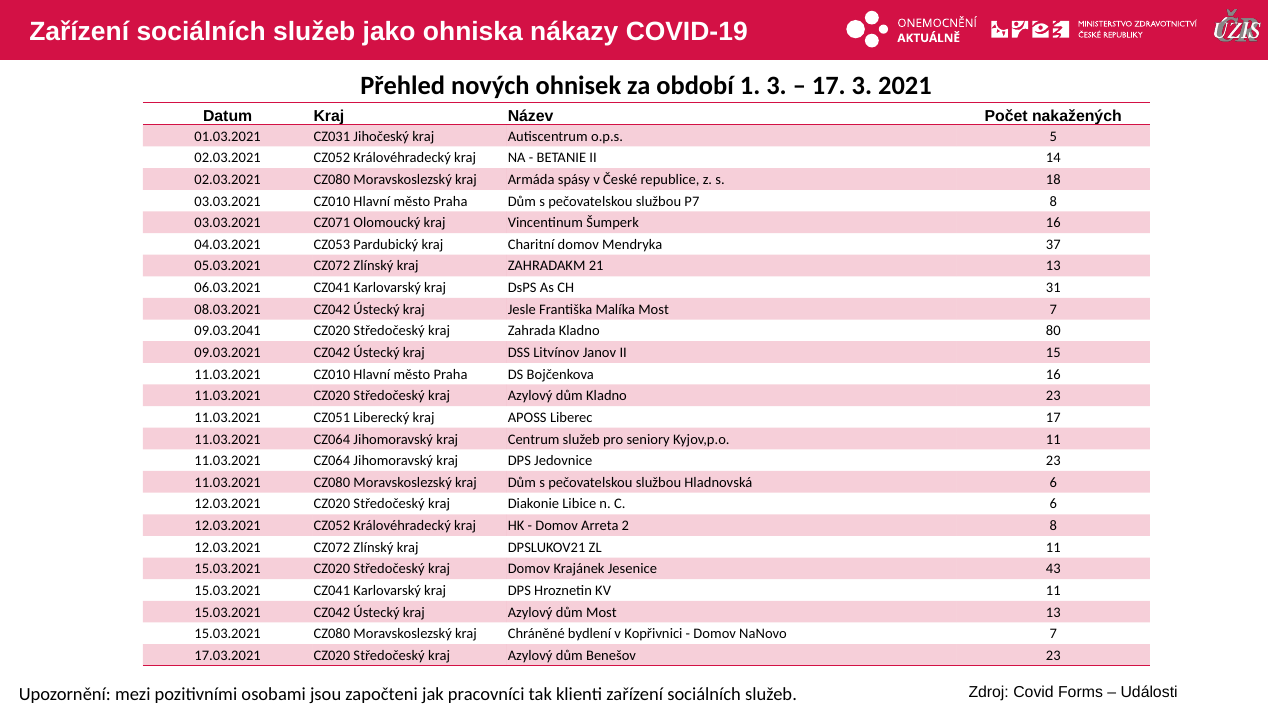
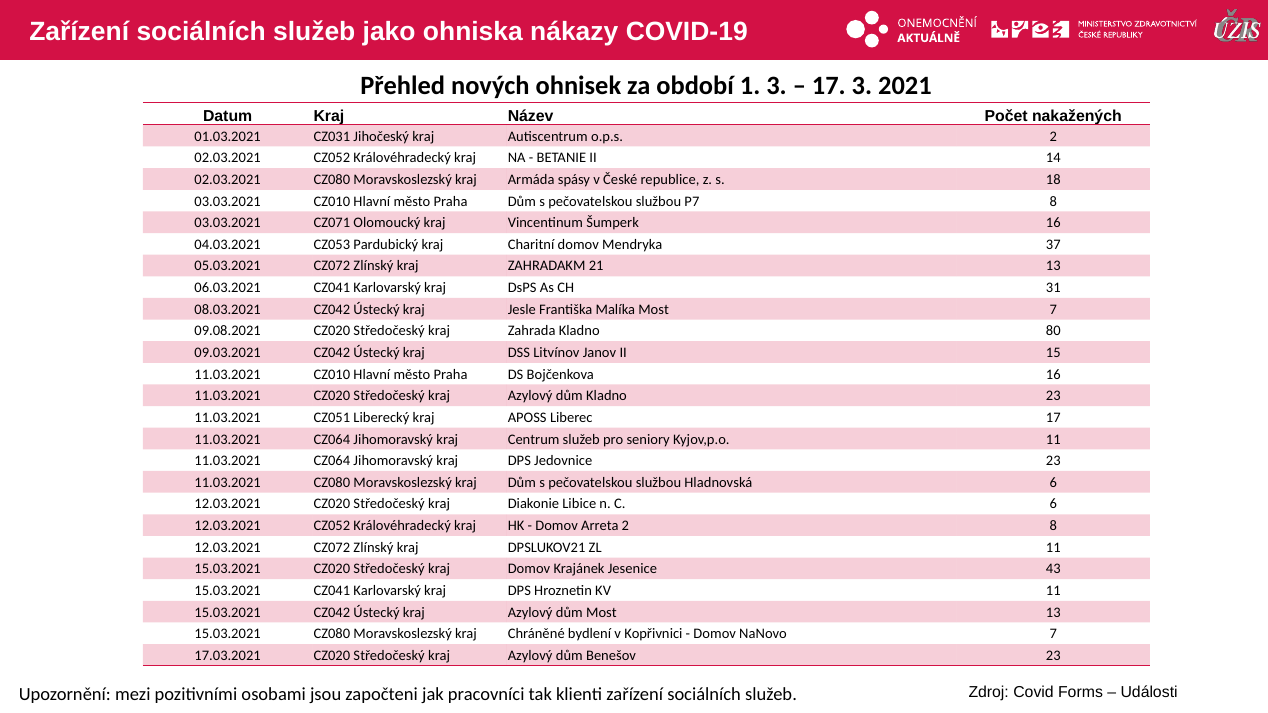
o.p.s 5: 5 -> 2
09.03.2041: 09.03.2041 -> 09.08.2021
